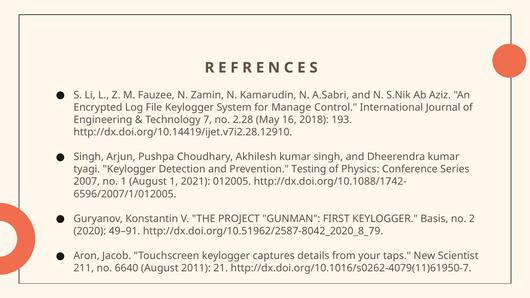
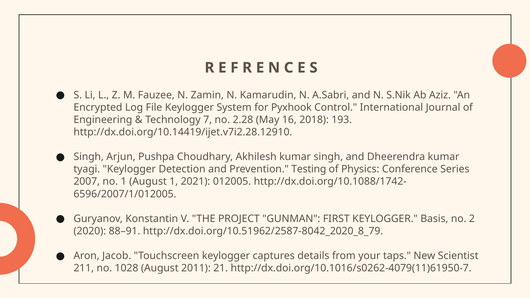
Manage: Manage -> Pyxhook
49–91: 49–91 -> 88–91
6640: 6640 -> 1028
